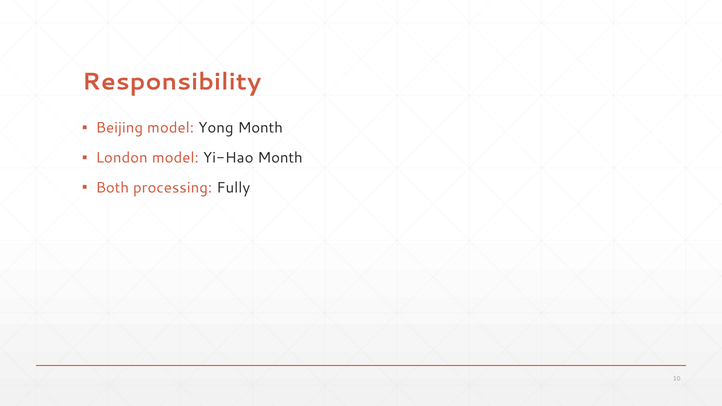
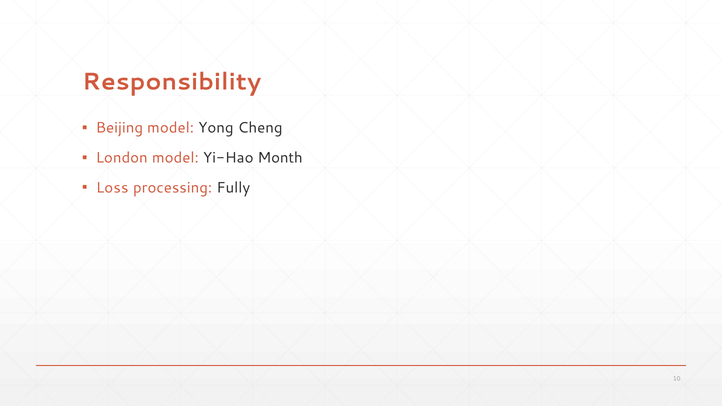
Yong Month: Month -> Cheng
Both: Both -> Loss
